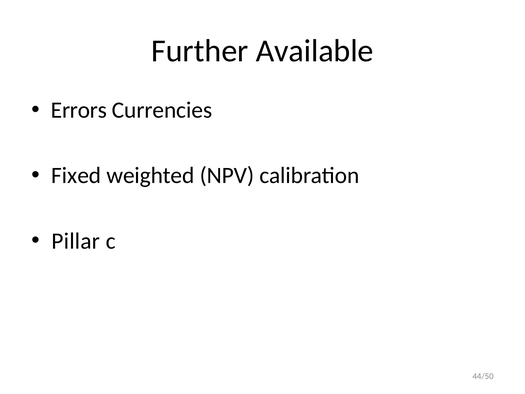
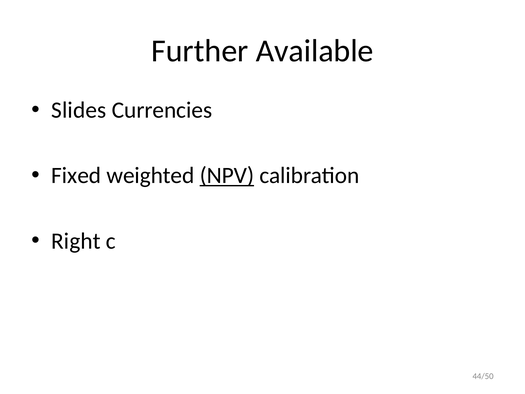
Errors: Errors -> Slides
NPV underline: none -> present
Pillar: Pillar -> Right
